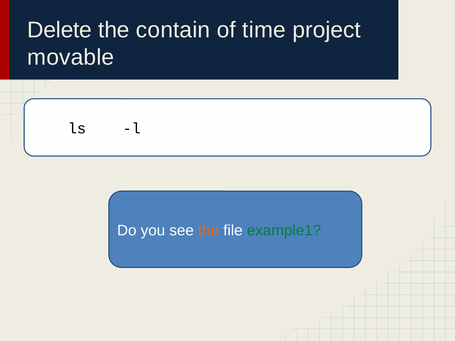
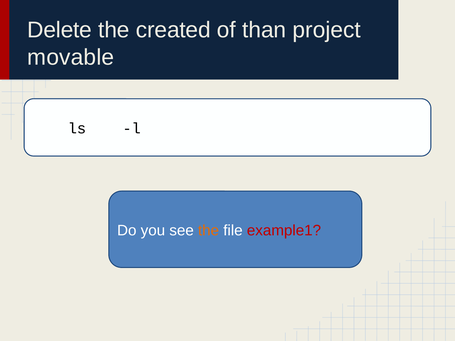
contain: contain -> created
time: time -> than
example1 colour: green -> red
